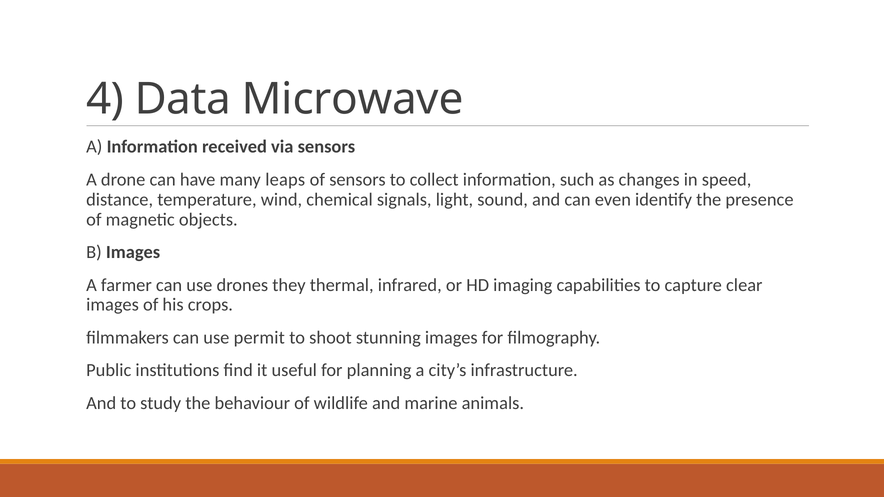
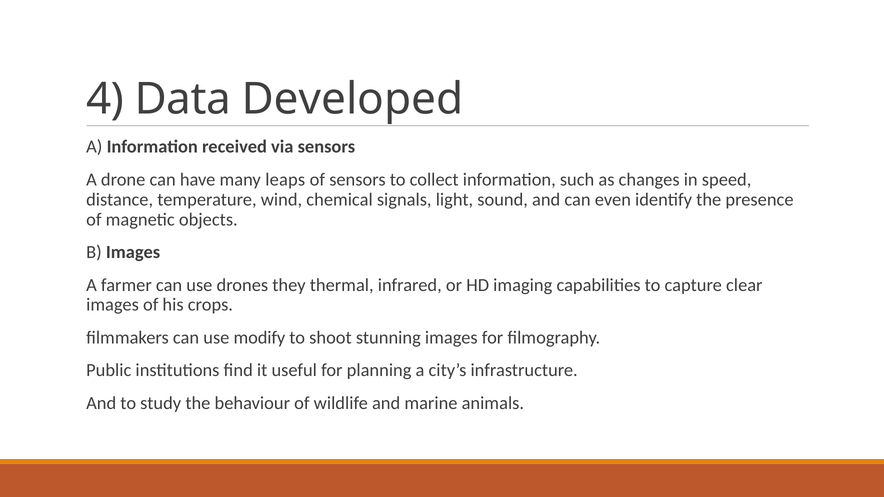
Microwave: Microwave -> Developed
permit: permit -> modify
